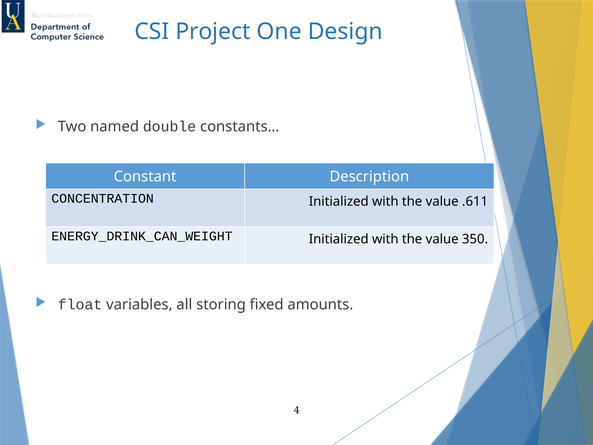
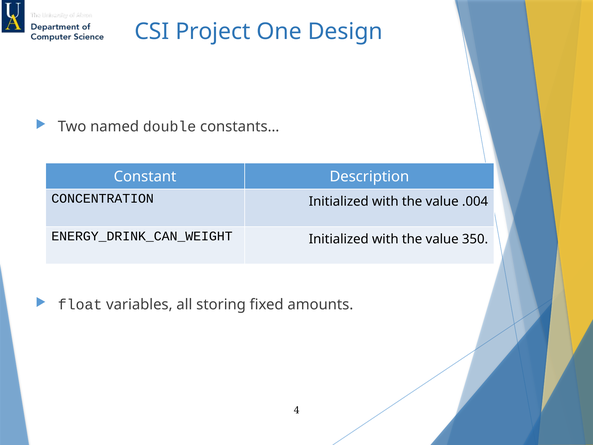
.611: .611 -> .004
